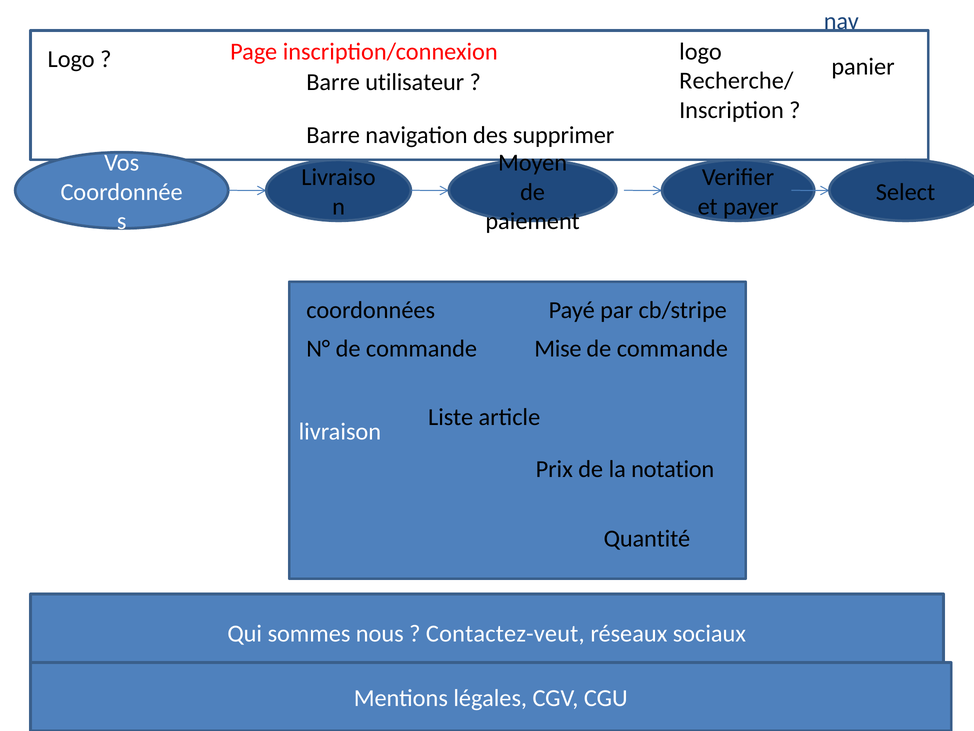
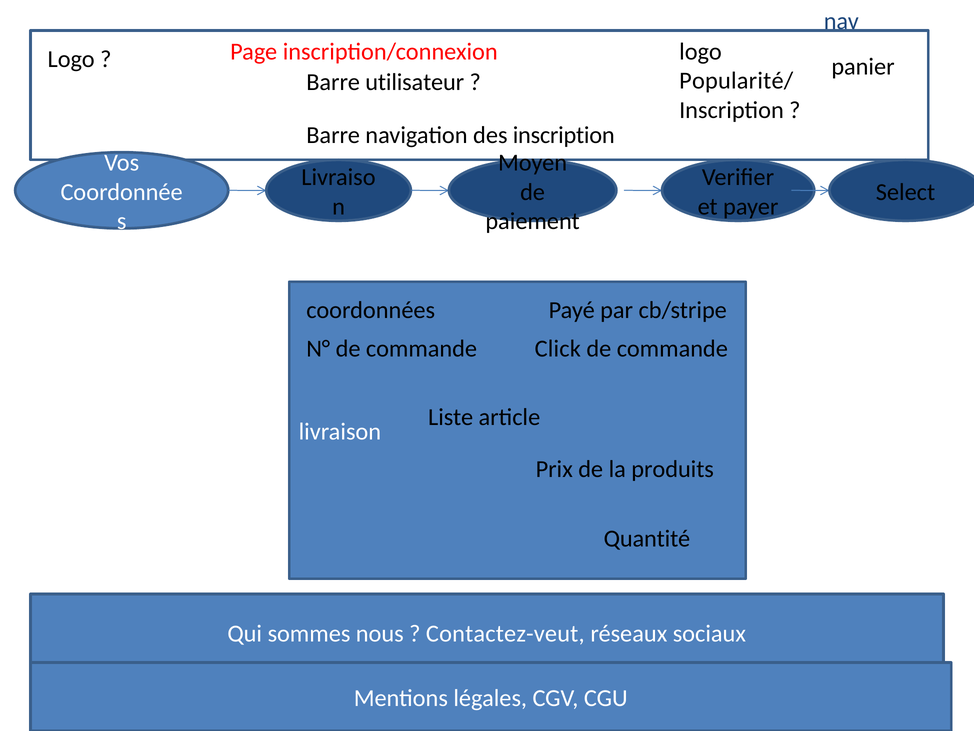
Recherche/: Recherche/ -> Popularité/
des supprimer: supprimer -> inscription
Mise: Mise -> Click
notation: notation -> produits
